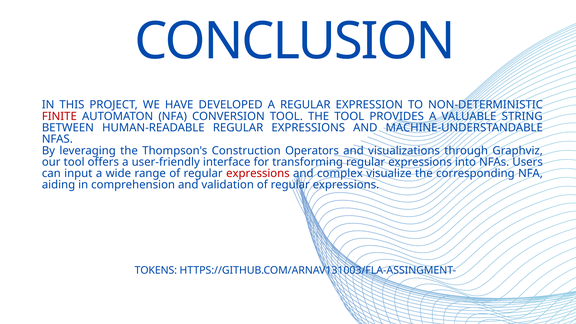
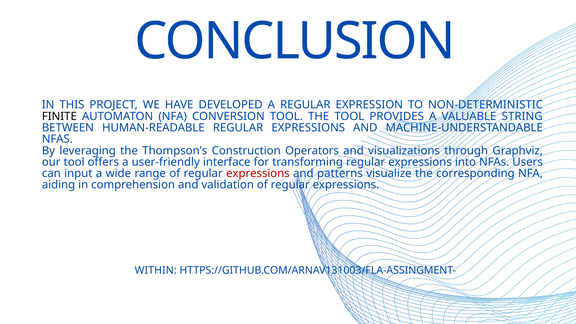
FINITE colour: red -> black
complex: complex -> patterns
TOKENS: TOKENS -> WITHIN
